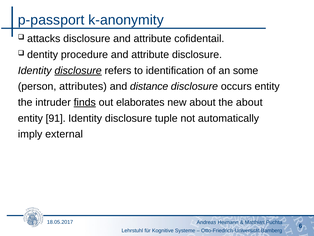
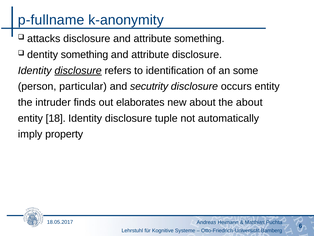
p-passport: p-passport -> p-fullname
attribute cofidentail: cofidentail -> something
dentity procedure: procedure -> something
attributes: attributes -> particular
distance: distance -> secutrity
finds underline: present -> none
91: 91 -> 18
external: external -> property
